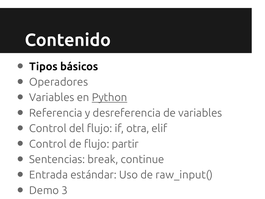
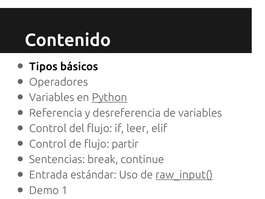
otra: otra -> leer
raw_input( underline: none -> present
3: 3 -> 1
